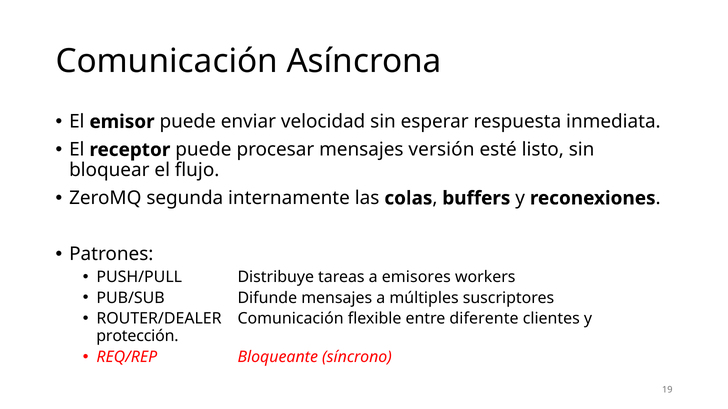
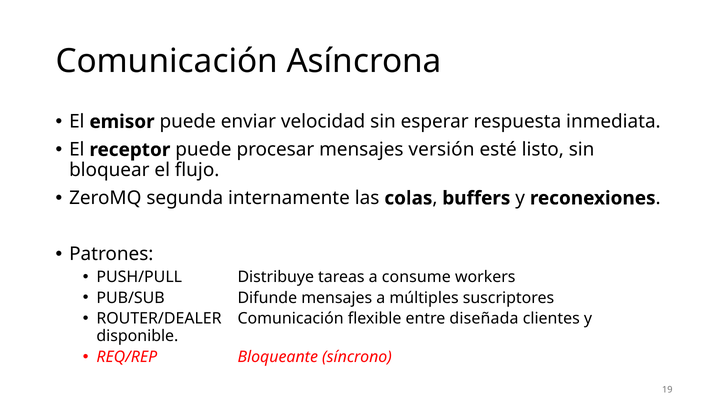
emisores: emisores -> consume
diferente: diferente -> diseñada
protección: protección -> disponible
